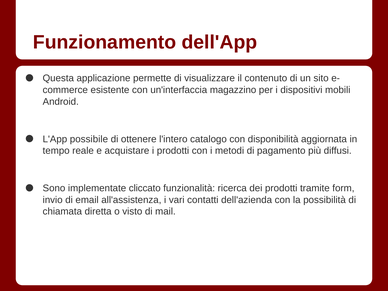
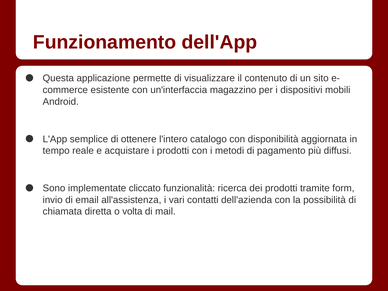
possibile: possibile -> semplice
visto: visto -> volta
